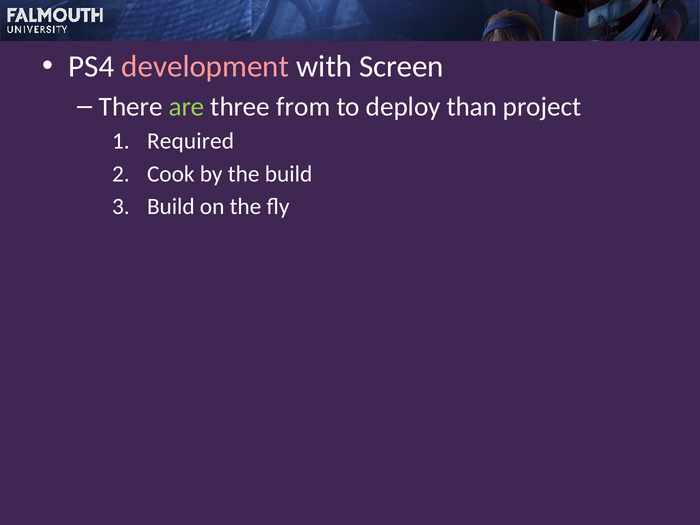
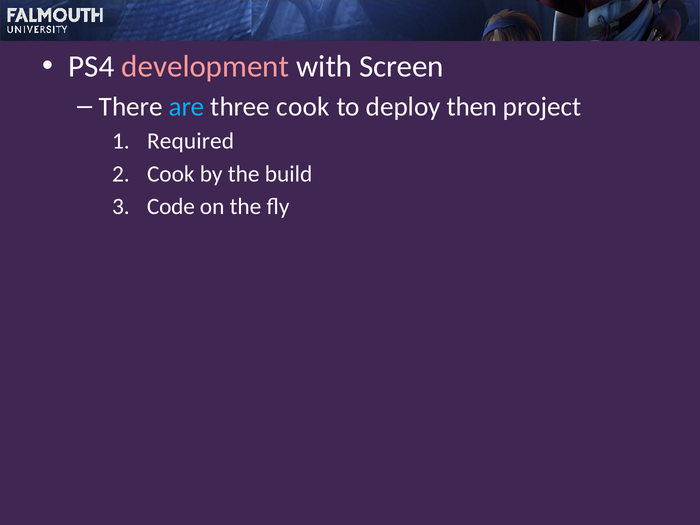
are colour: light green -> light blue
three from: from -> cook
than: than -> then
Build at (171, 207): Build -> Code
